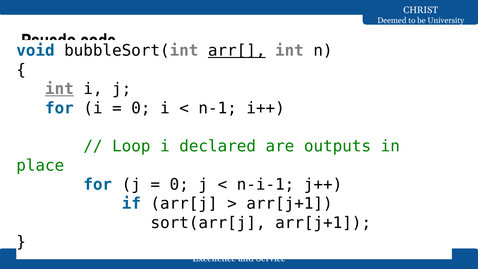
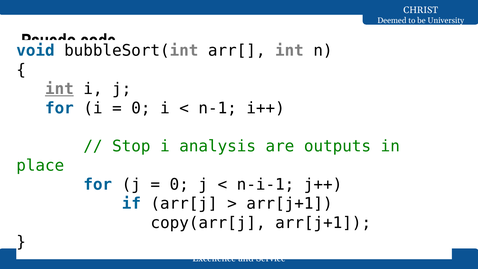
arr[ underline: present -> none
Loop: Loop -> Stop
declared: declared -> analysis
sort(arr[j: sort(arr[j -> copy(arr[j
